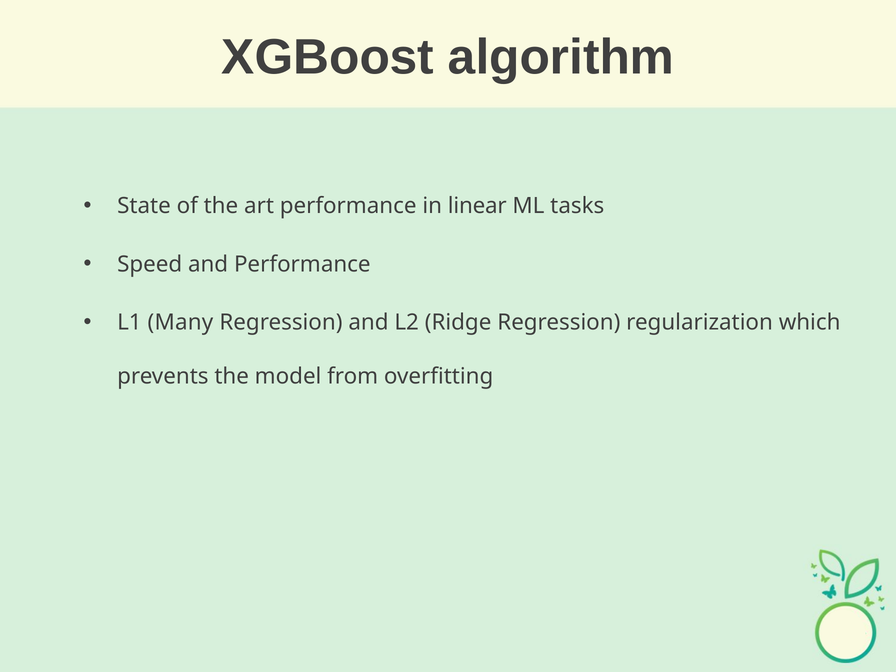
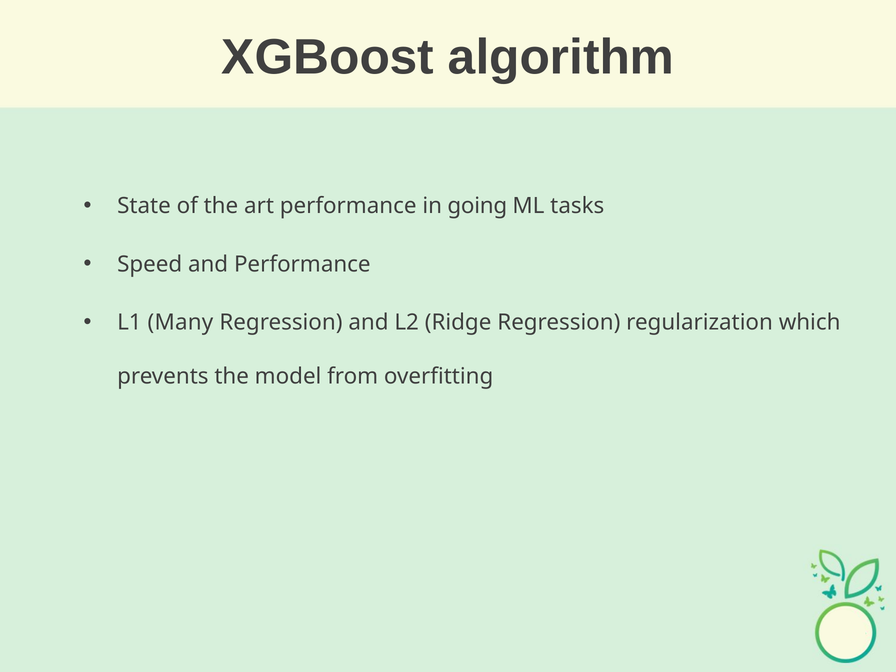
linear: linear -> going
